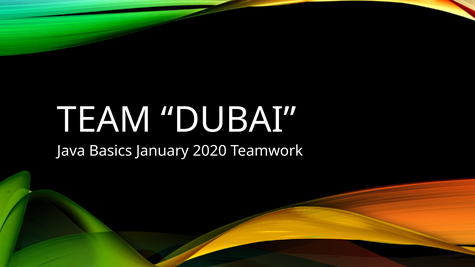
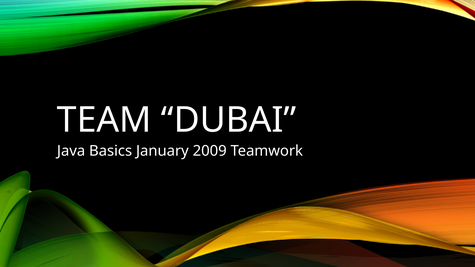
2020: 2020 -> 2009
